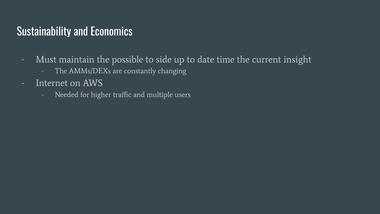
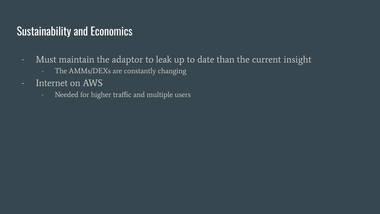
possible: possible -> adaptor
side: side -> leak
time: time -> than
